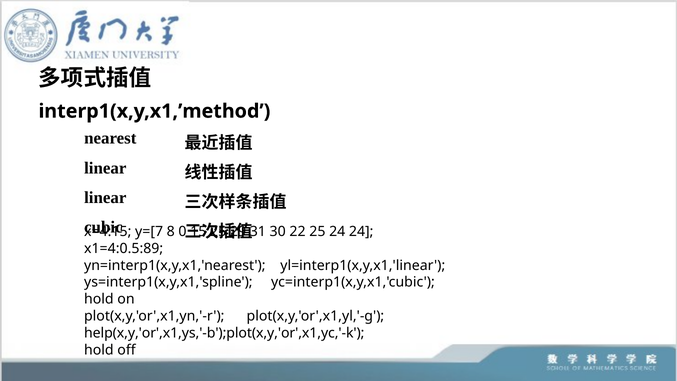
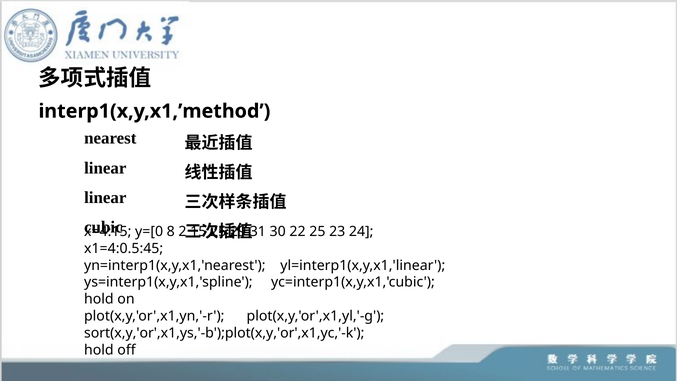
y=[7: y=[7 -> y=[0
0: 0 -> 2
25 24: 24 -> 23
x1=4:0.5:89: x1=4:0.5:89 -> x1=4:0.5:45
help(x,y,'or',x1,ys,'-b');plot(x,y,'or',x1,yc,'-k: help(x,y,'or',x1,ys,'-b');plot(x,y,'or',x1,yc,'-k -> sort(x,y,'or',x1,ys,'-b');plot(x,y,'or',x1,yc,'-k
